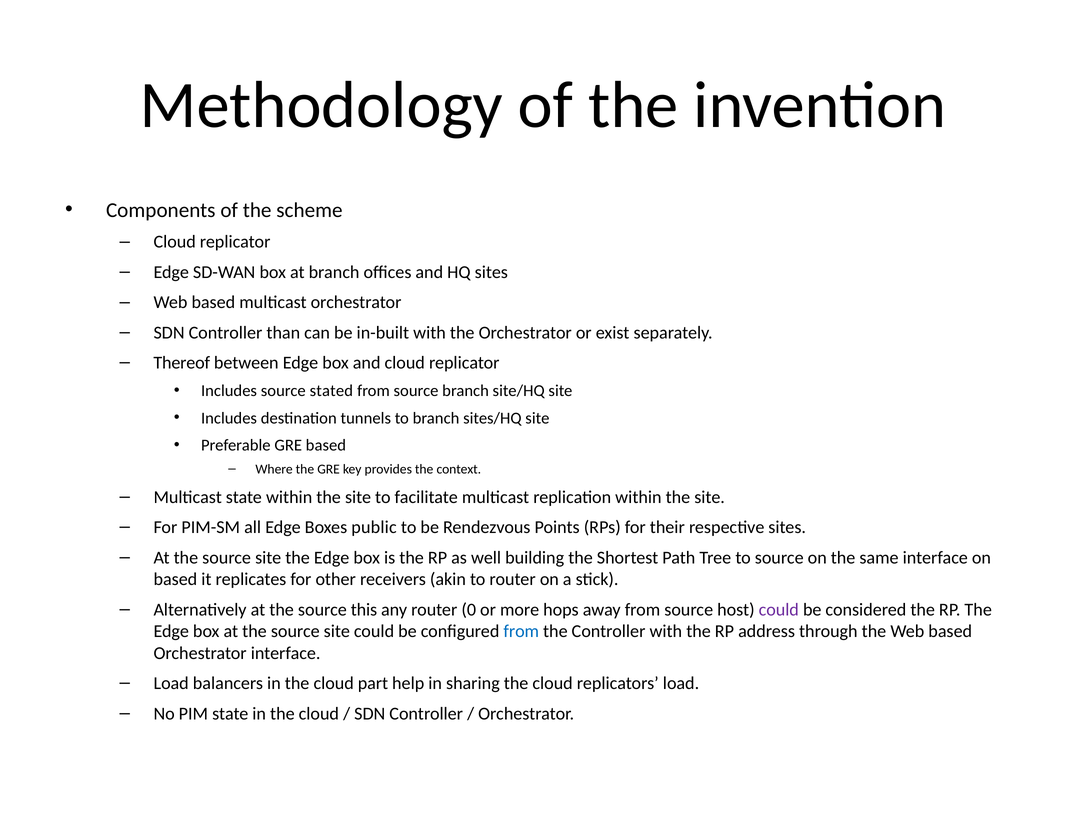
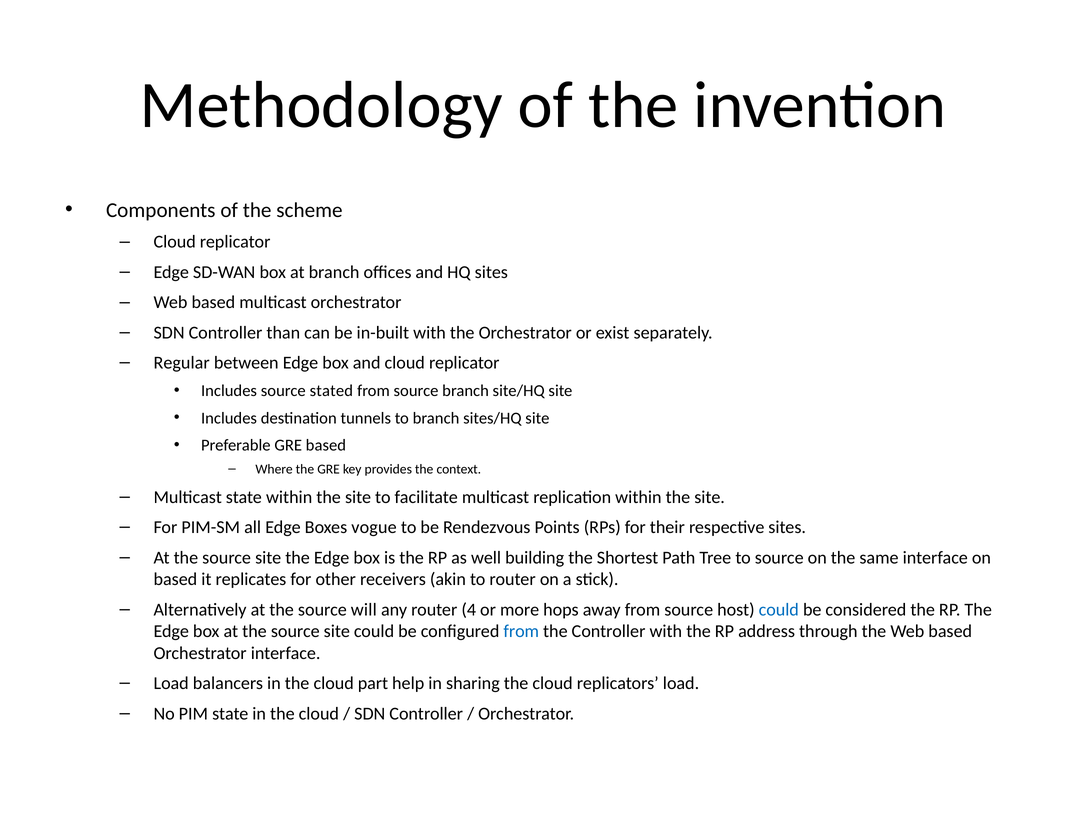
Thereof: Thereof -> Regular
public: public -> vogue
this: this -> will
0: 0 -> 4
could at (779, 609) colour: purple -> blue
